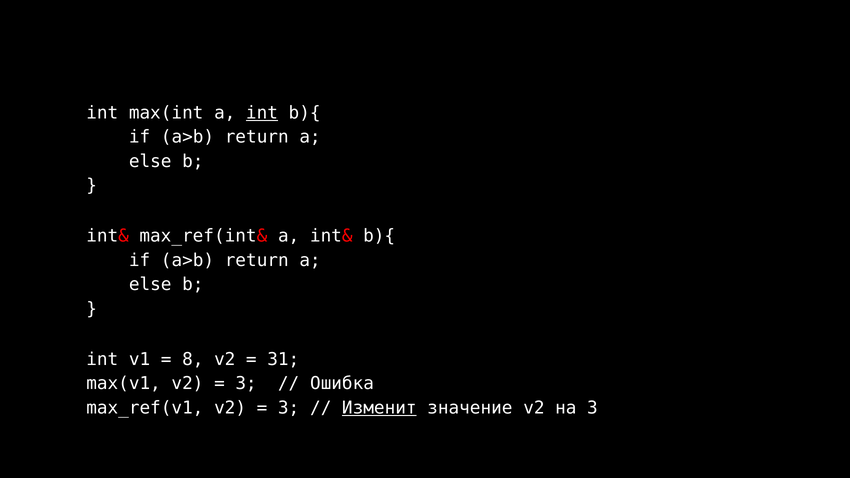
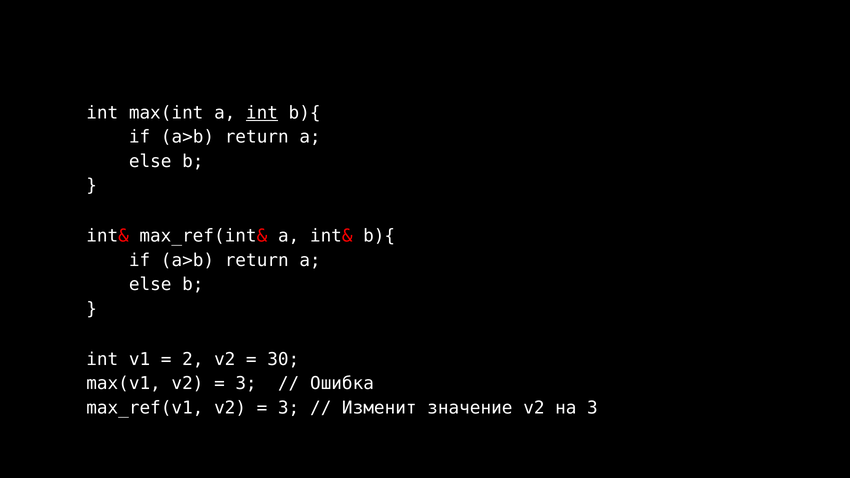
8: 8 -> 2
31: 31 -> 30
Изменит underline: present -> none
